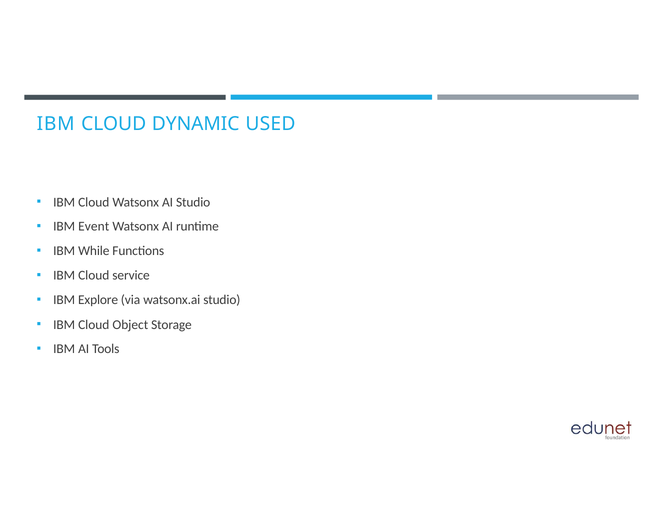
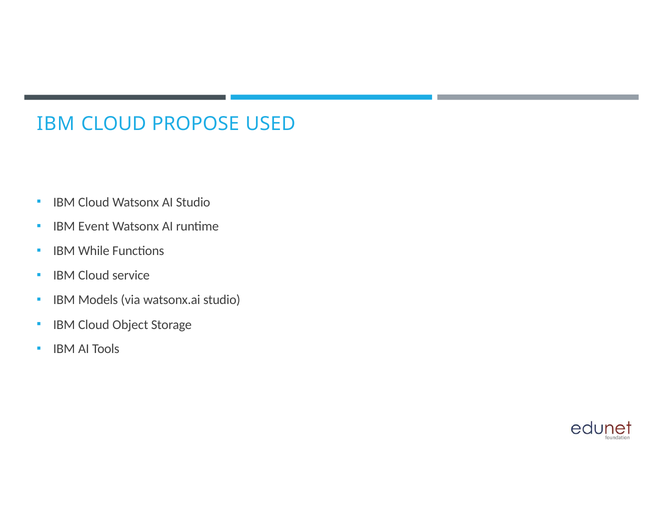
DYNAMIC: DYNAMIC -> PROPOSE
Explore: Explore -> Models
